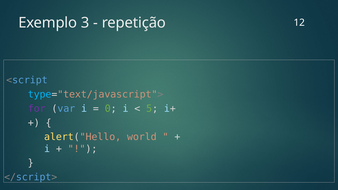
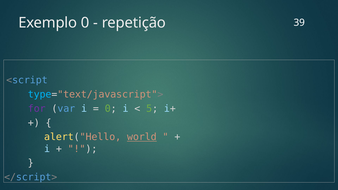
Exemplo 3: 3 -> 0
12: 12 -> 39
world underline: none -> present
